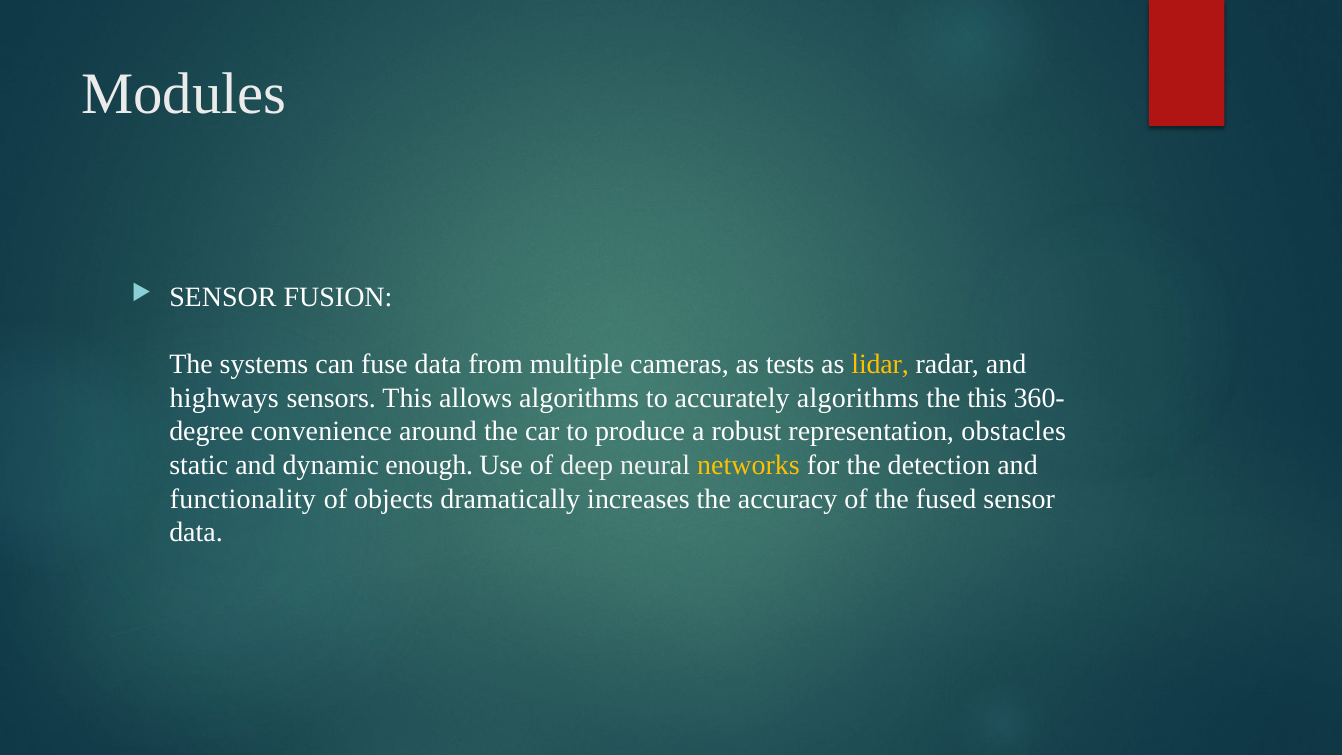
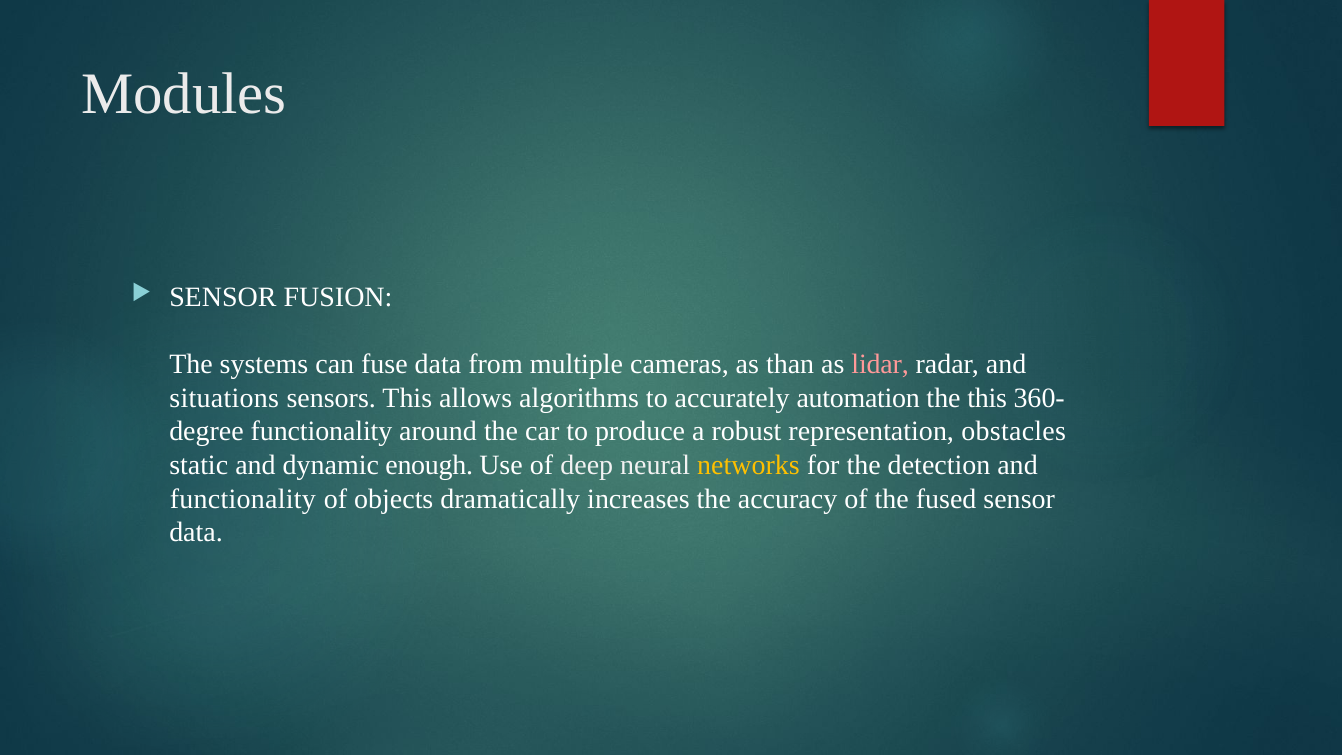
tests: tests -> than
lidar colour: yellow -> pink
highways: highways -> situations
accurately algorithms: algorithms -> automation
convenience at (321, 432): convenience -> functionality
